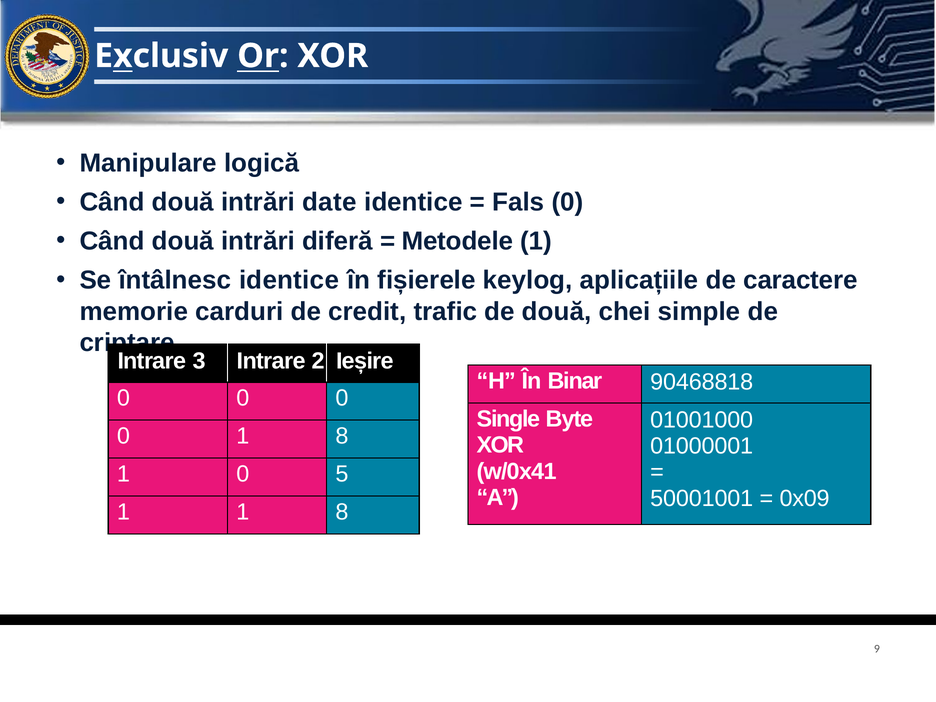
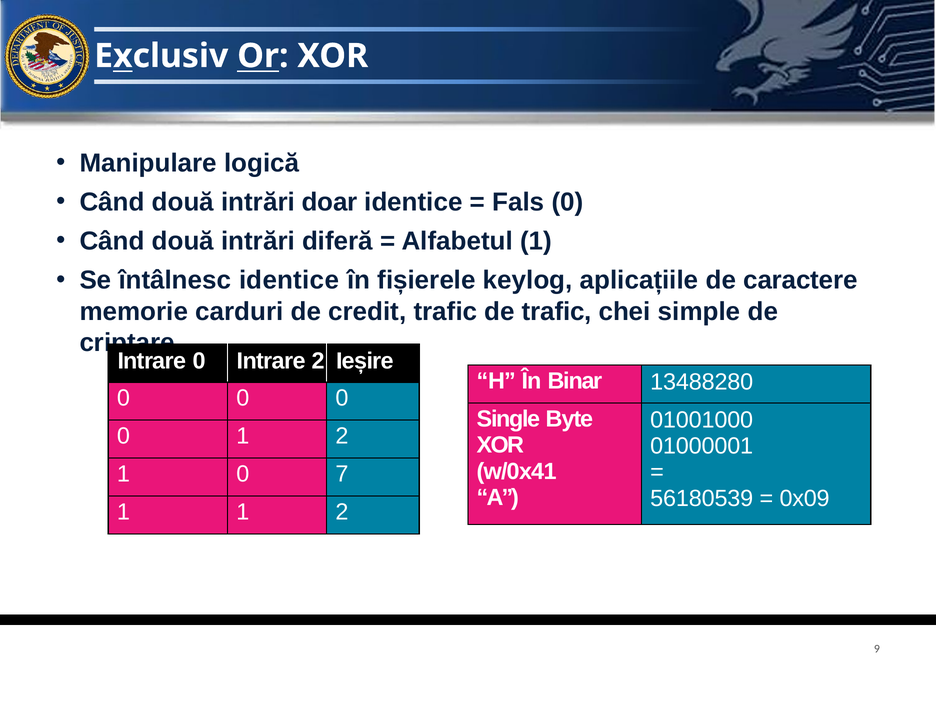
date: date -> doar
Metodele: Metodele -> Alfabetul
de două: două -> trafic
Intrare 3: 3 -> 0
90468818: 90468818 -> 13488280
0 1 8: 8 -> 2
5: 5 -> 7
50001001: 50001001 -> 56180539
1 1 8: 8 -> 2
